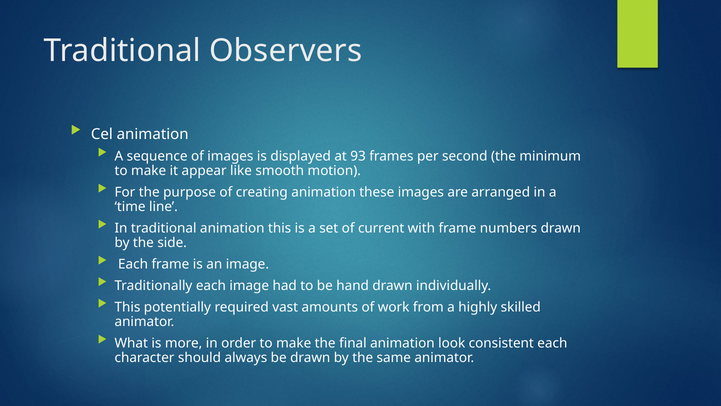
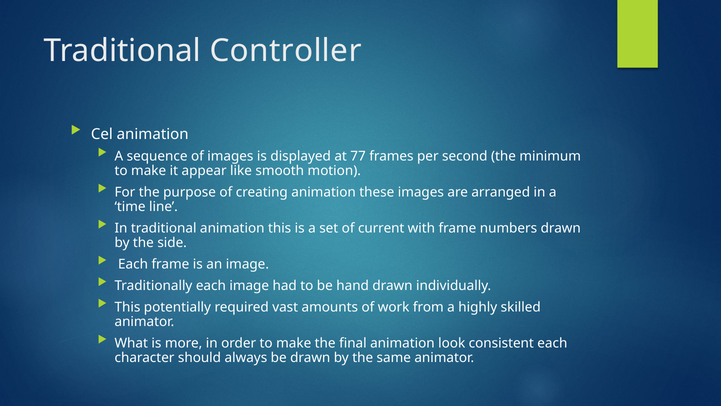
Observers: Observers -> Controller
93: 93 -> 77
